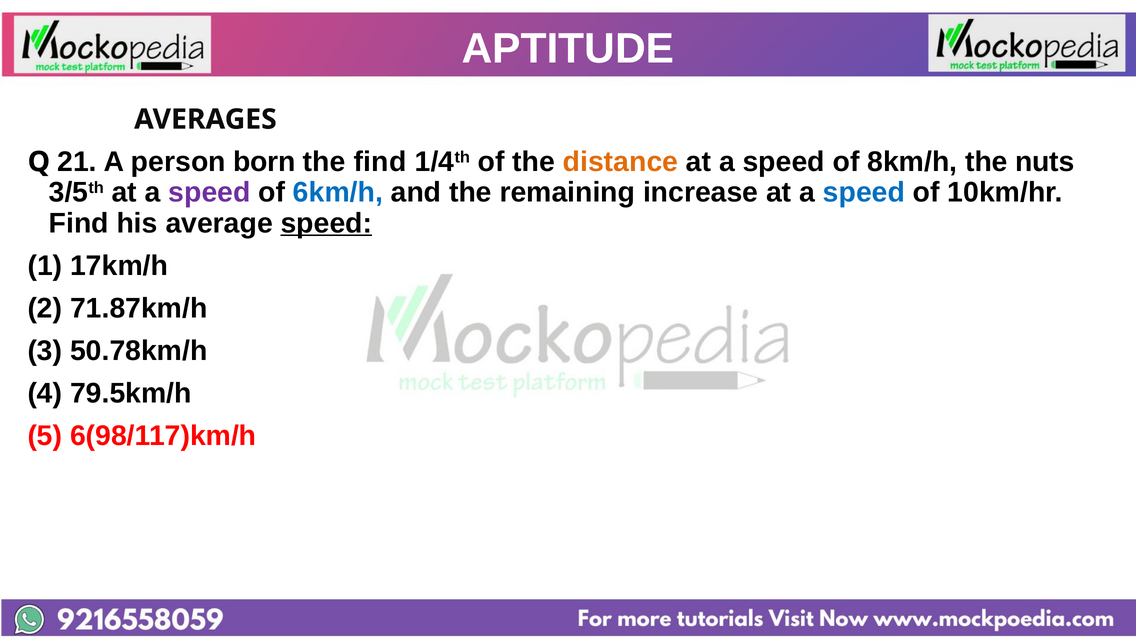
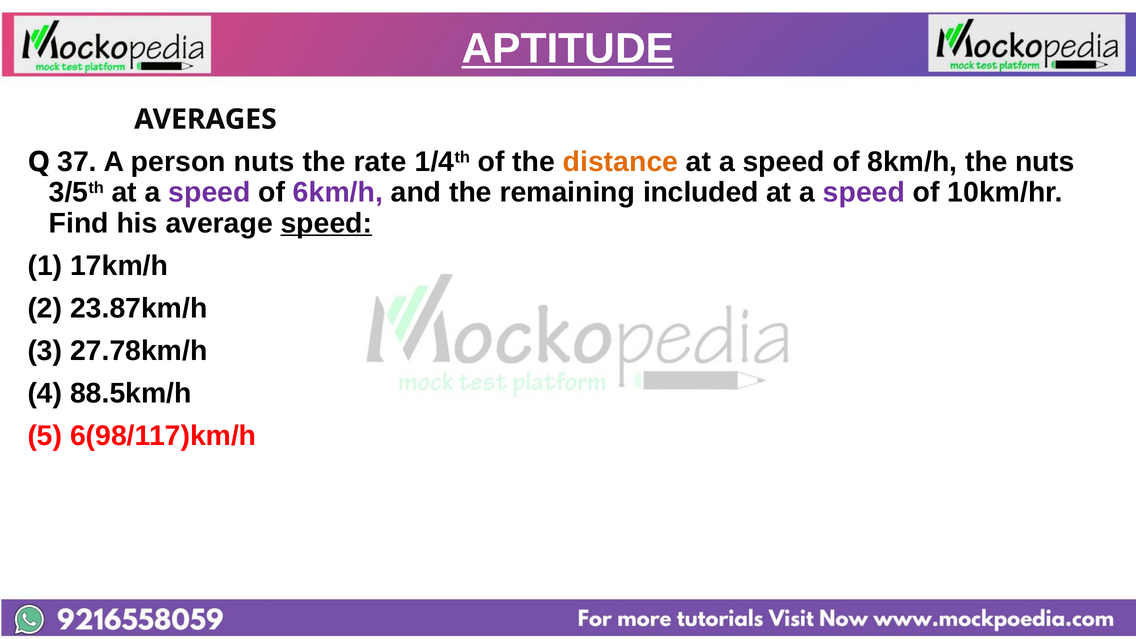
APTITUDE underline: none -> present
21: 21 -> 37
person born: born -> nuts
the find: find -> rate
6km/h colour: blue -> purple
increase: increase -> included
speed at (864, 192) colour: blue -> purple
71.87km/h: 71.87km/h -> 23.87km/h
50.78km/h: 50.78km/h -> 27.78km/h
79.5km/h: 79.5km/h -> 88.5km/h
